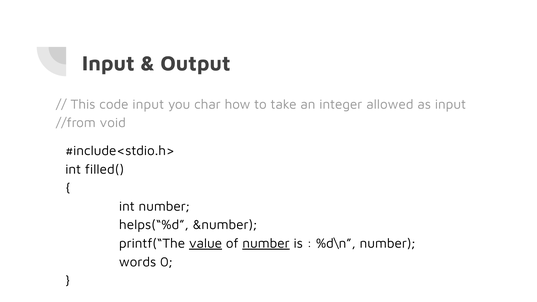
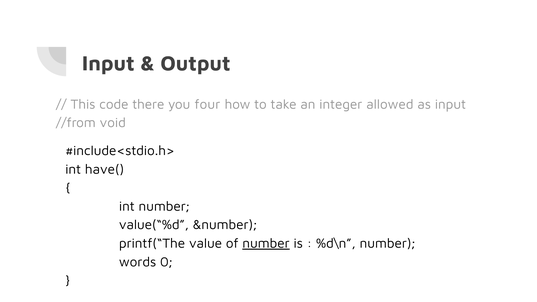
code input: input -> there
char: char -> four
filled(: filled( -> have(
helps(“%d: helps(“%d -> value(“%d
value underline: present -> none
